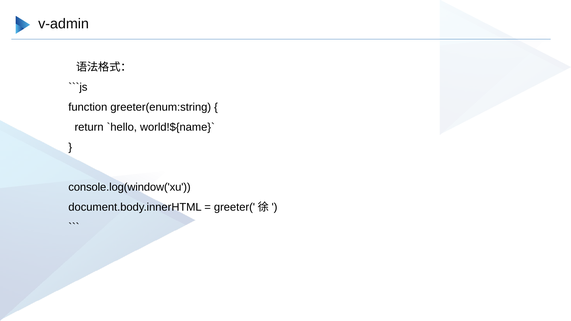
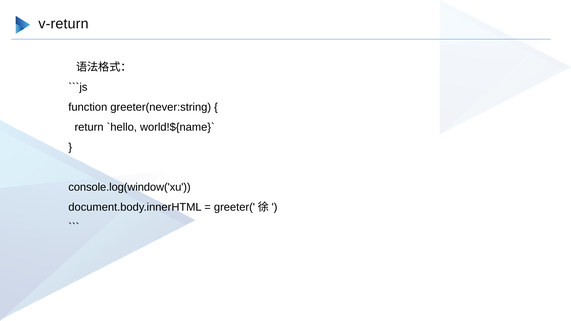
v-admin: v-admin -> v-return
greeter(enum:string: greeter(enum:string -> greeter(never:string
